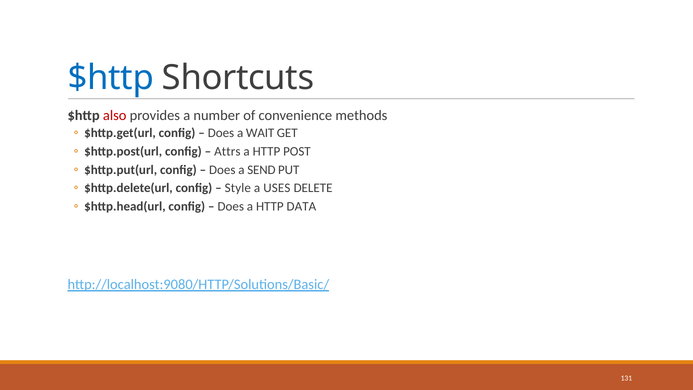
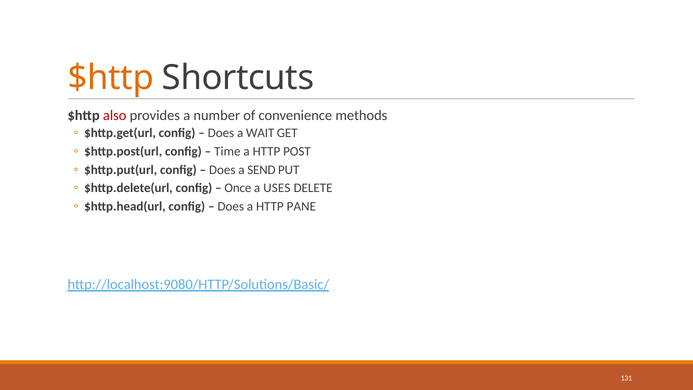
$http at (111, 78) colour: blue -> orange
Attrs: Attrs -> Time
Style: Style -> Once
DATA: DATA -> PANE
